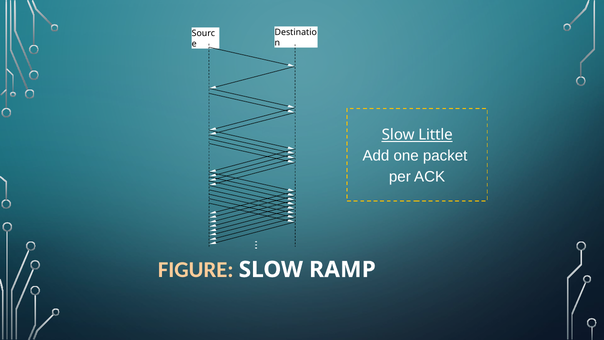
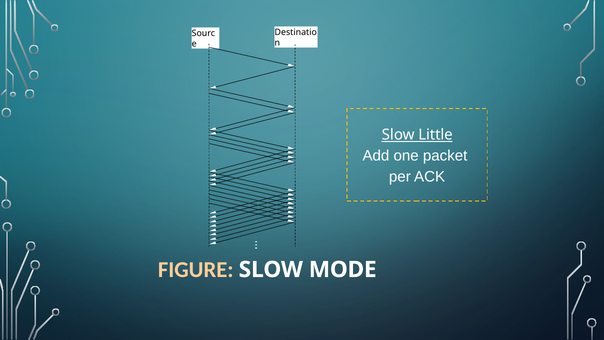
RAMP: RAMP -> MODE
